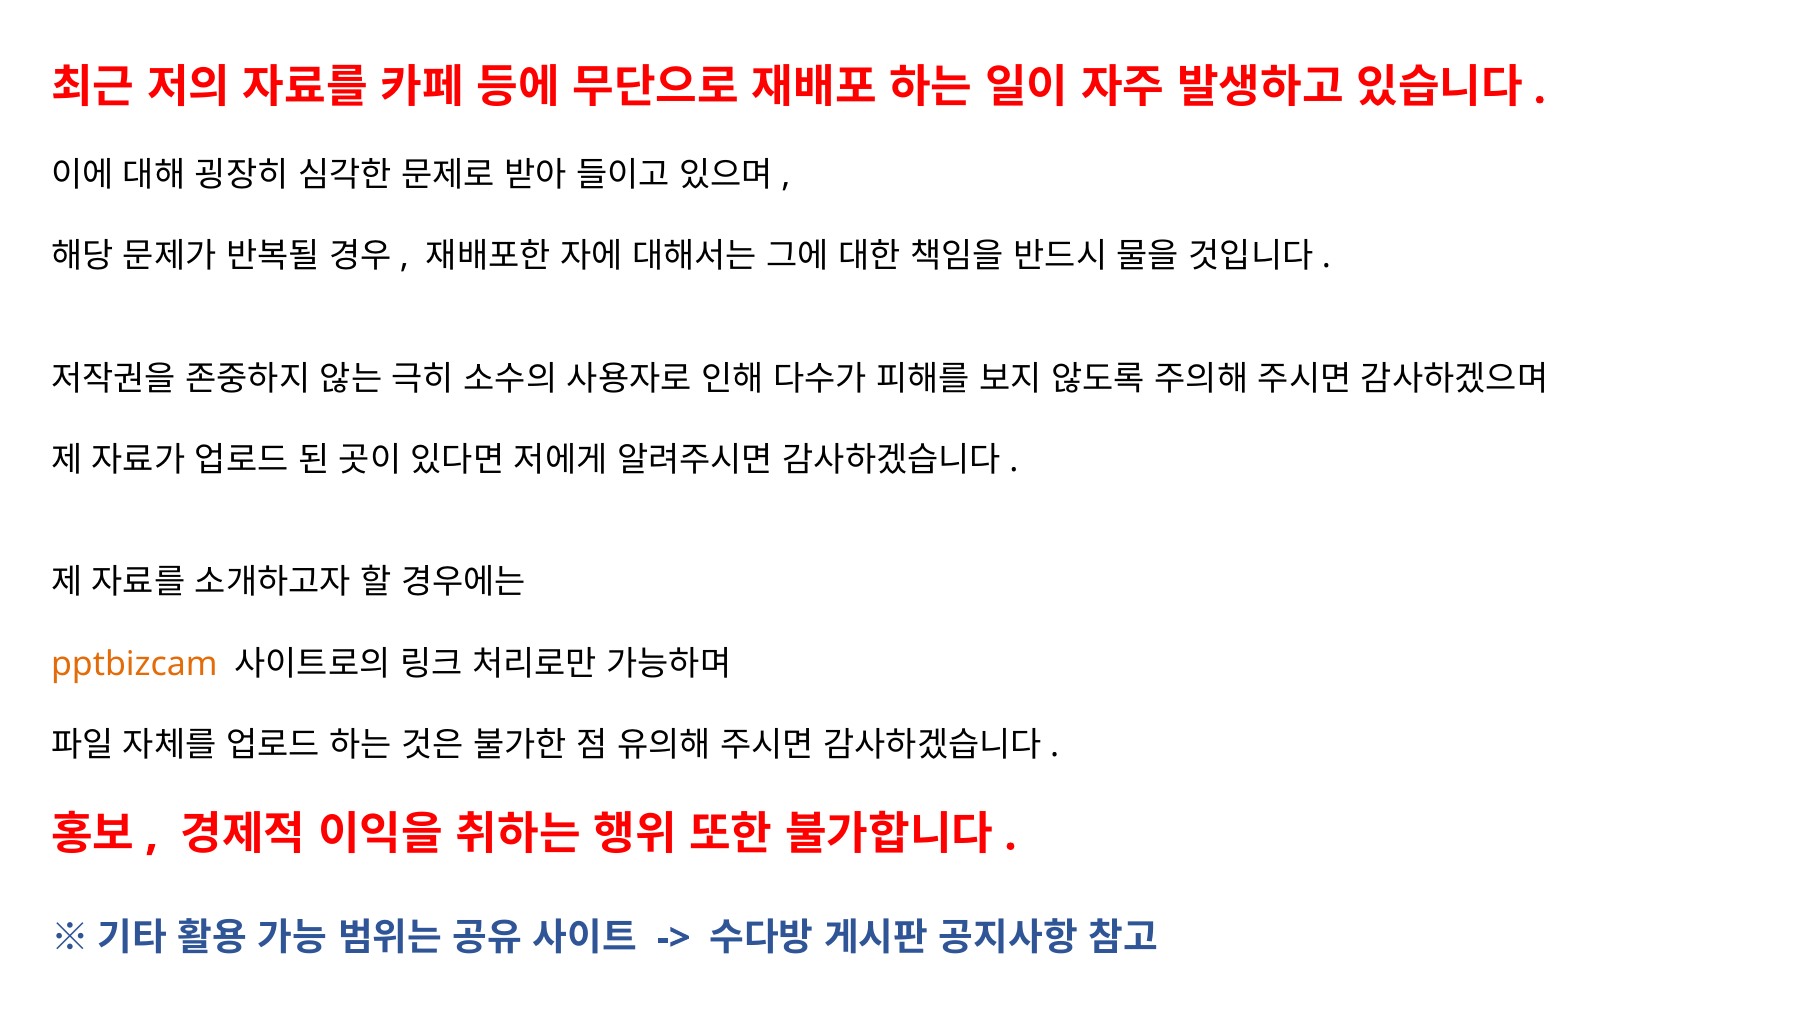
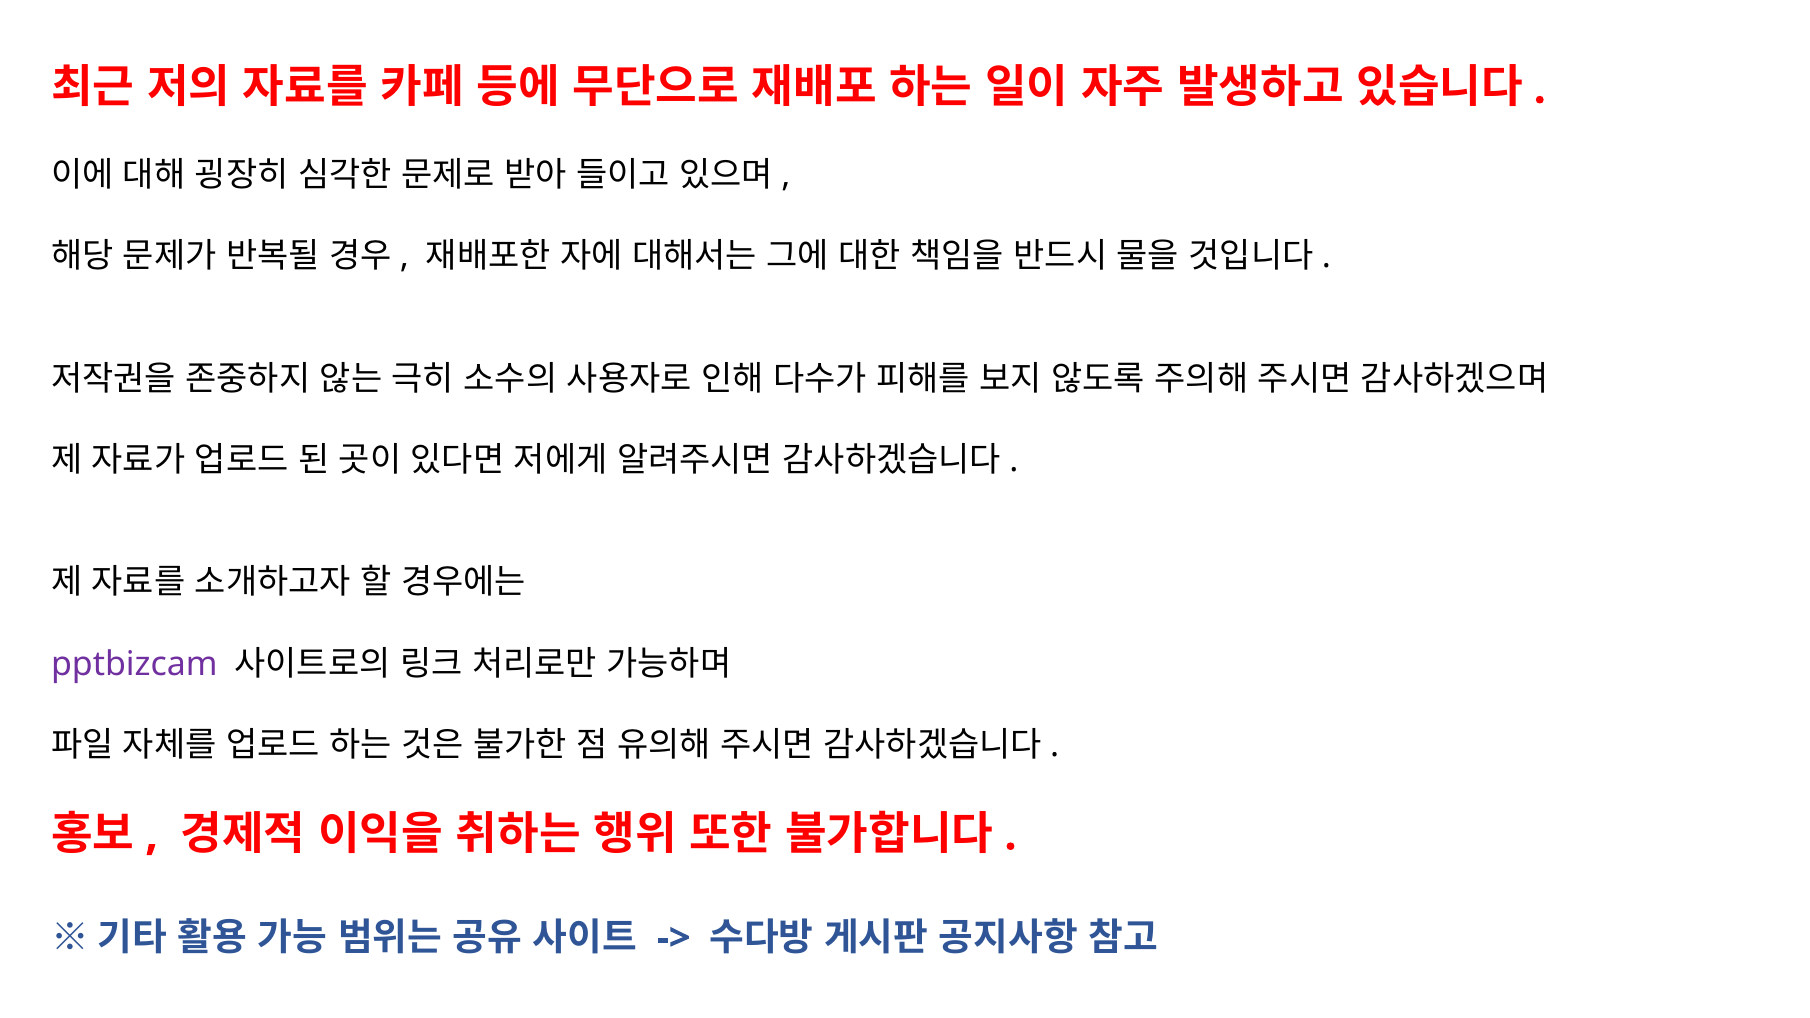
pptbizcam colour: orange -> purple
